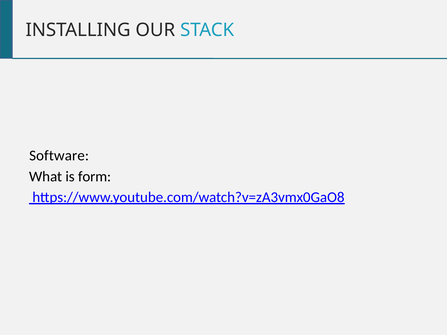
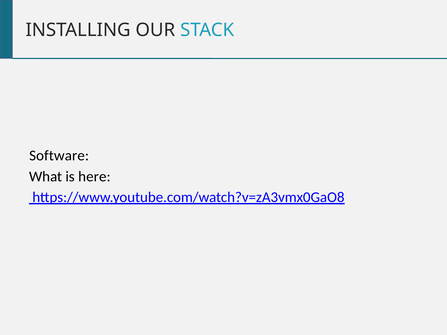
form: form -> here
